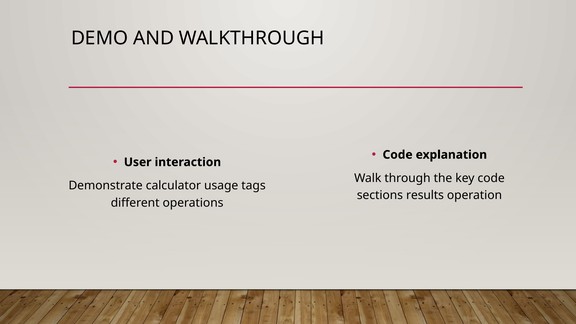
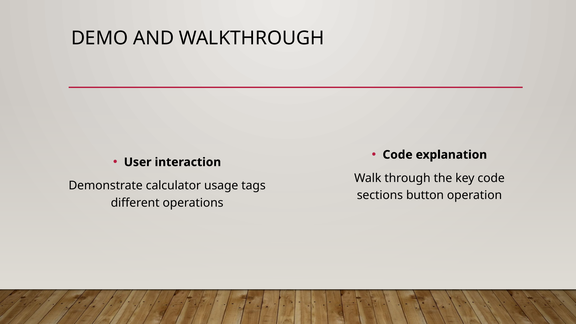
results: results -> button
